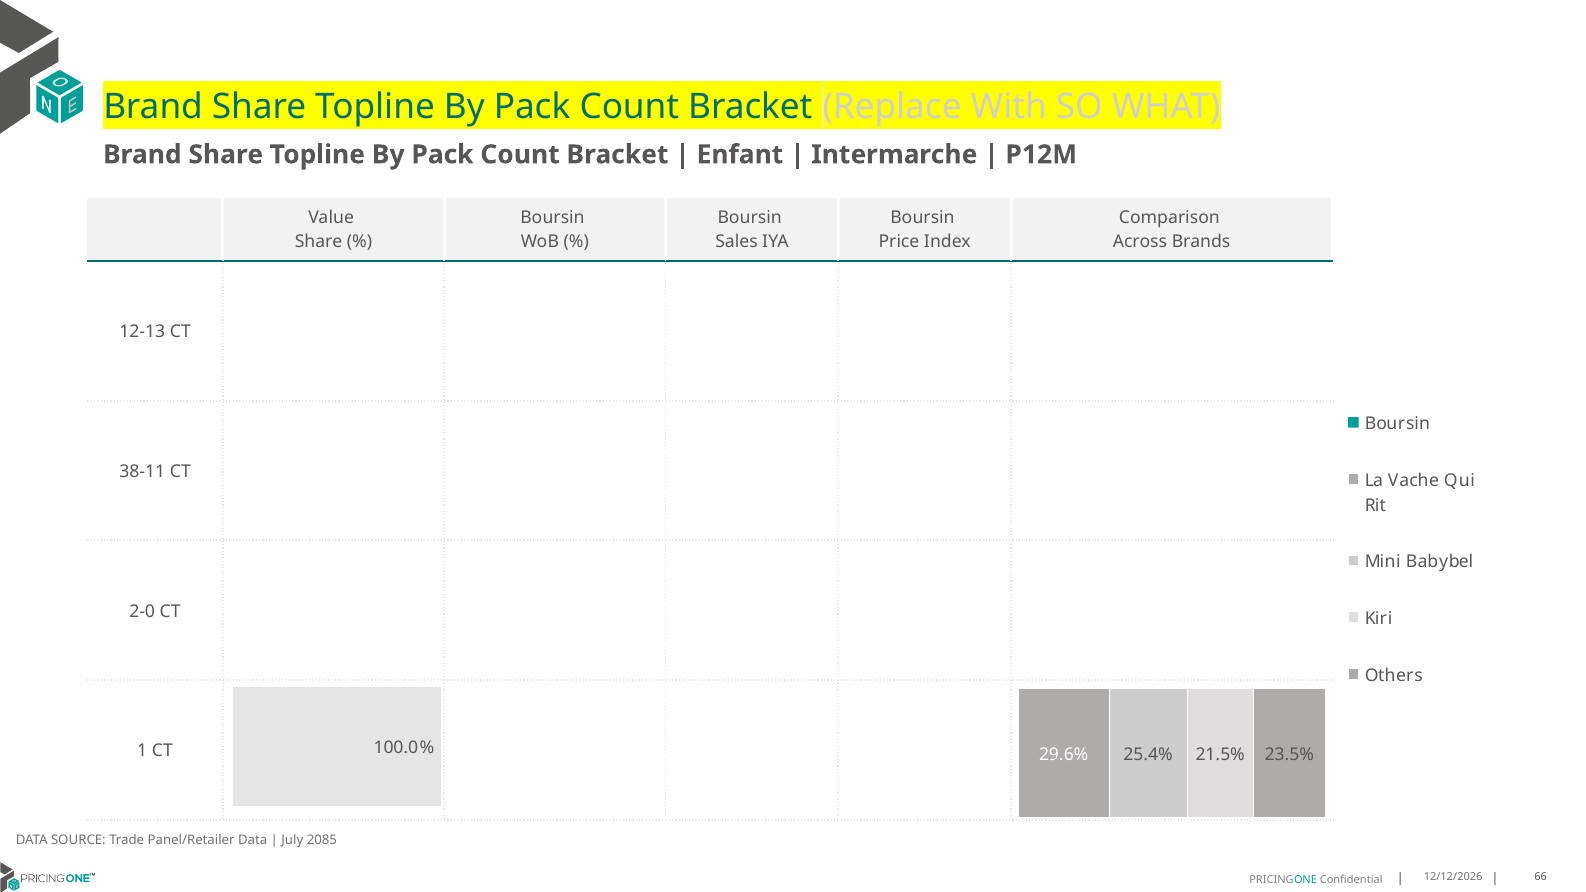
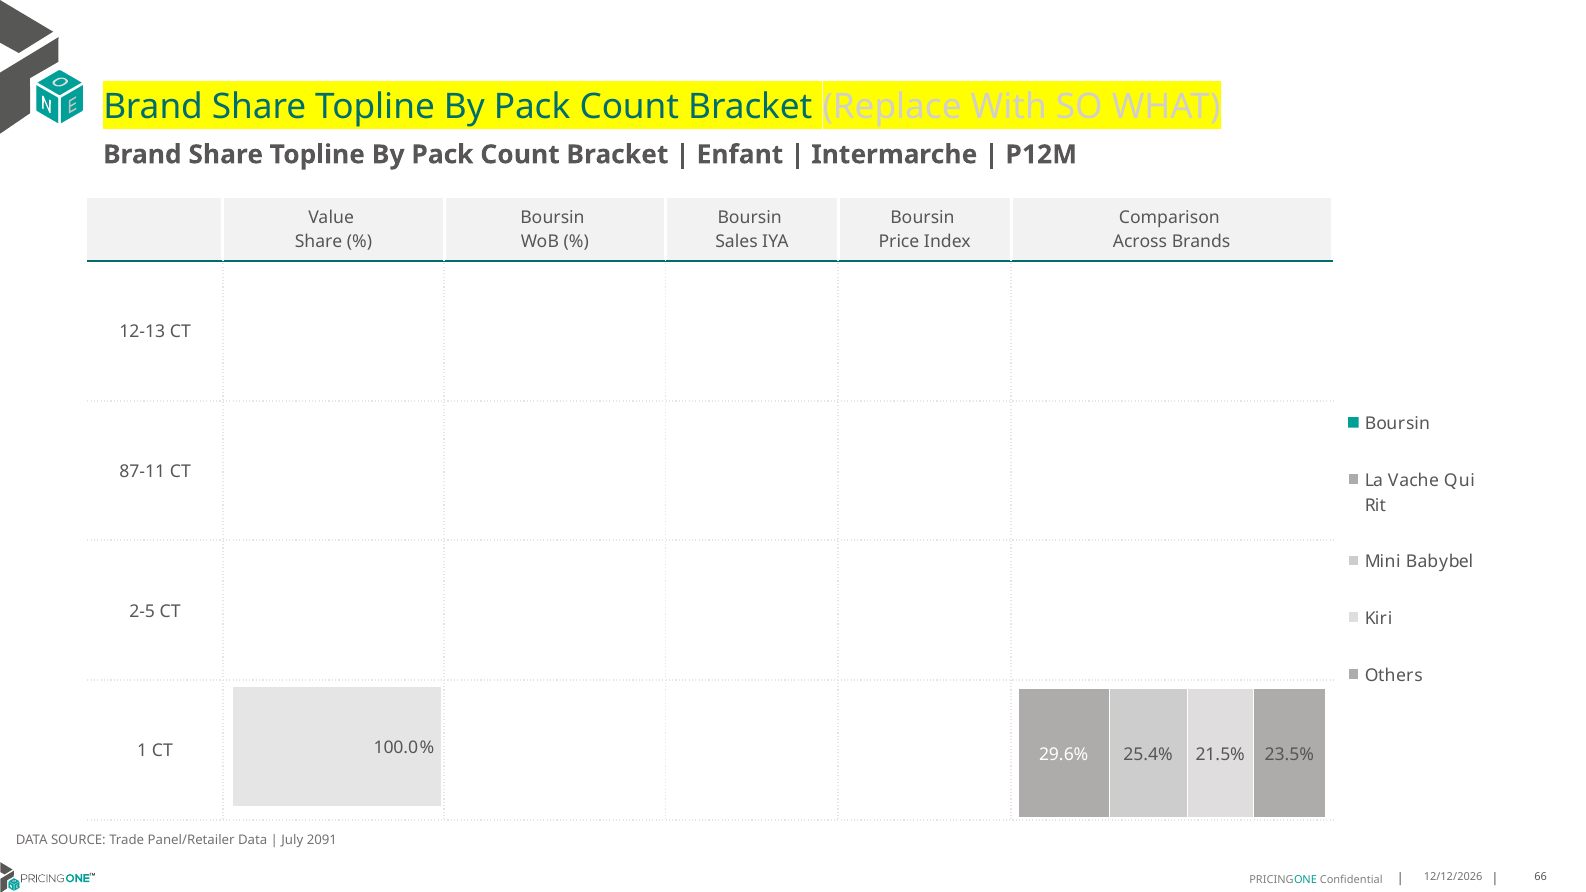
38-11: 38-11 -> 87-11
2-0: 2-0 -> 2-5
2085: 2085 -> 2091
